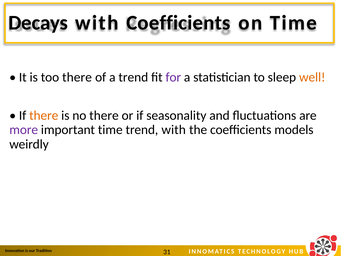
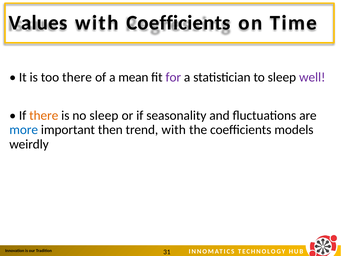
Decays: Decays -> Values
a trend: trend -> mean
well colour: orange -> purple
no there: there -> sleep
more colour: purple -> blue
important time: time -> then
